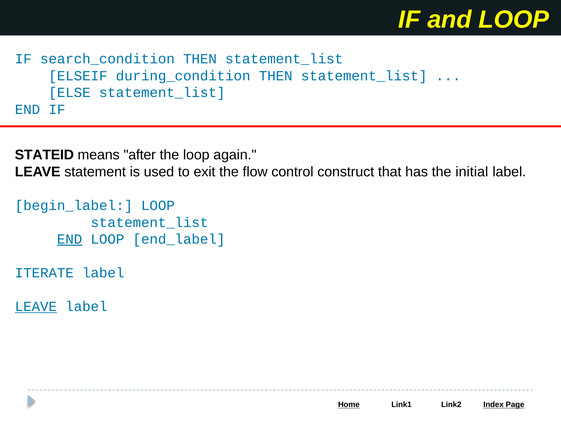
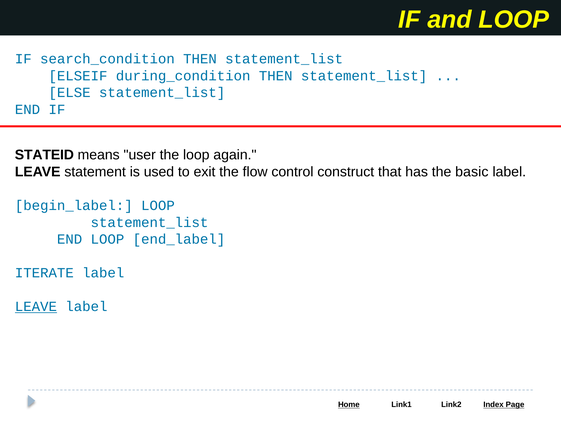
after: after -> user
initial: initial -> basic
END at (70, 239) underline: present -> none
